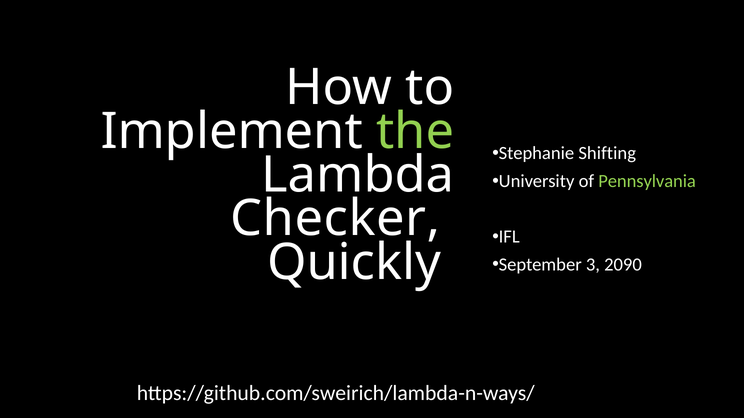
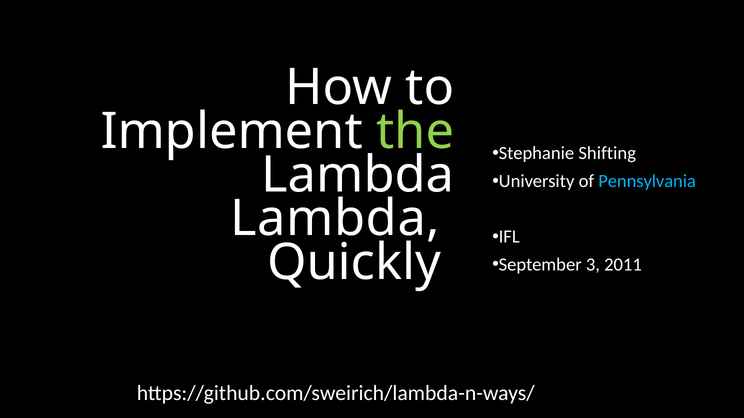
Pennsylvania colour: light green -> light blue
Checker at (335, 219): Checker -> Lambda
2090: 2090 -> 2011
